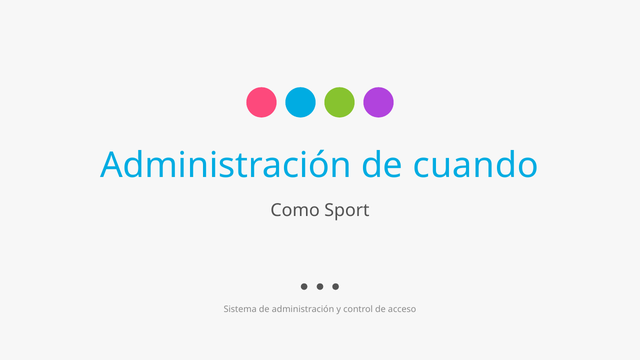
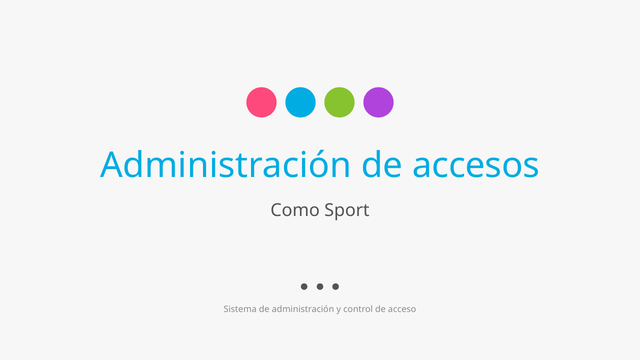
cuando: cuando -> accesos
